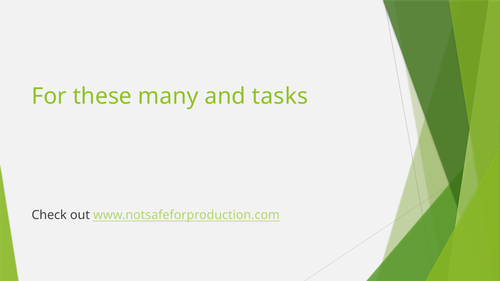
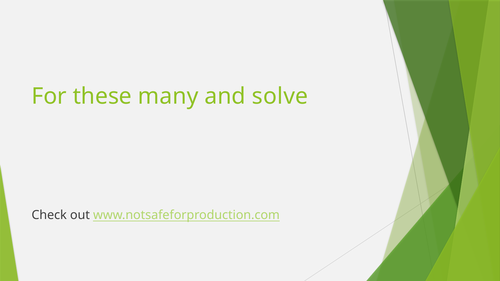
tasks: tasks -> solve
